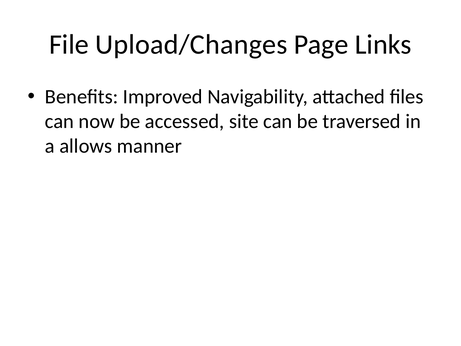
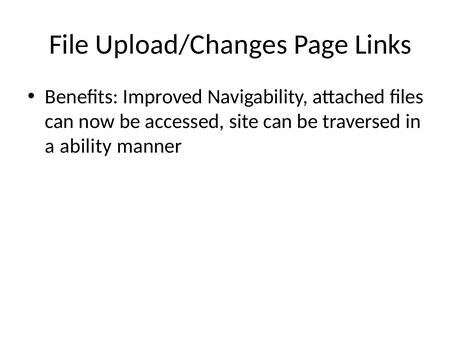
allows: allows -> ability
